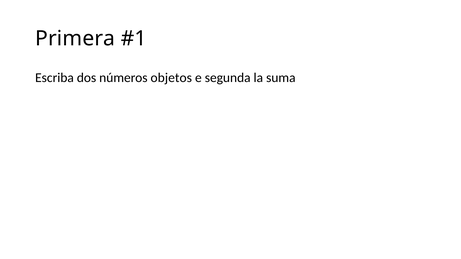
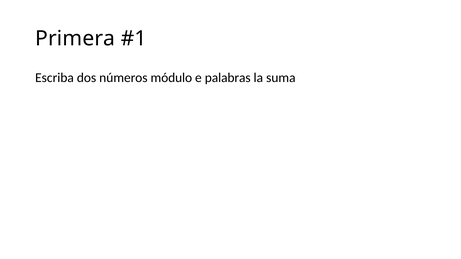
objetos: objetos -> módulo
segunda: segunda -> palabras
